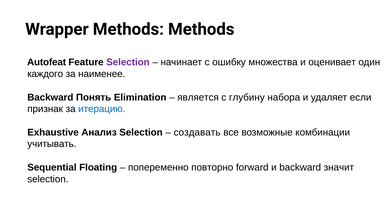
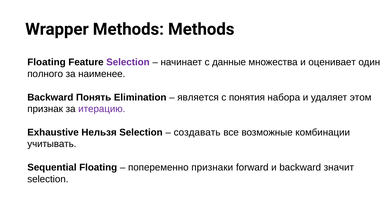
Autofeat at (47, 62): Autofeat -> Floating
ошибку: ошибку -> данные
каждого: каждого -> полного
глубину: глубину -> понятия
если: если -> этом
итерацию colour: blue -> purple
Анализ: Анализ -> Нельзя
повторно: повторно -> признаки
